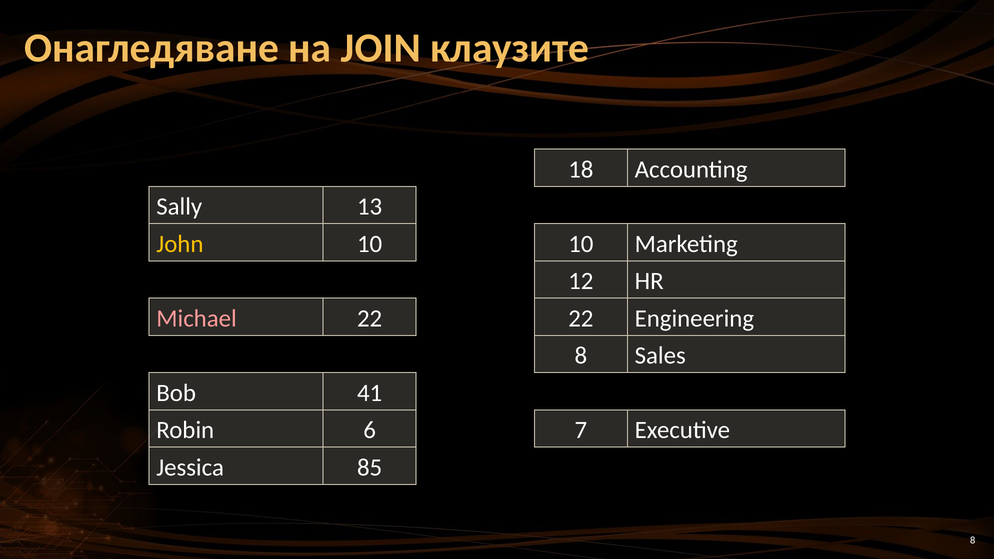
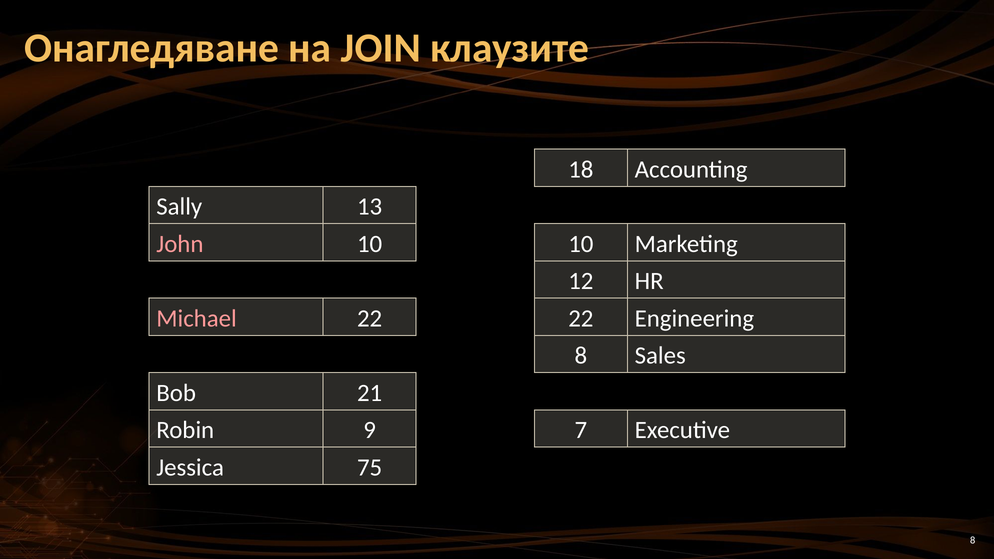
John colour: yellow -> pink
41: 41 -> 21
6: 6 -> 9
85: 85 -> 75
